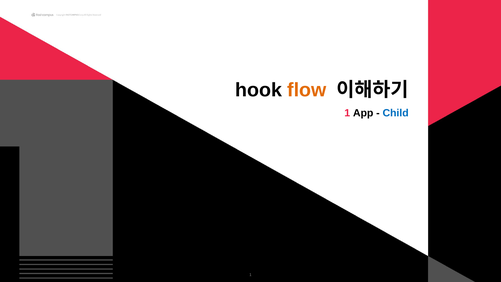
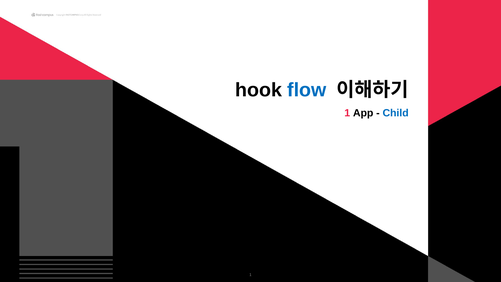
flow colour: orange -> blue
